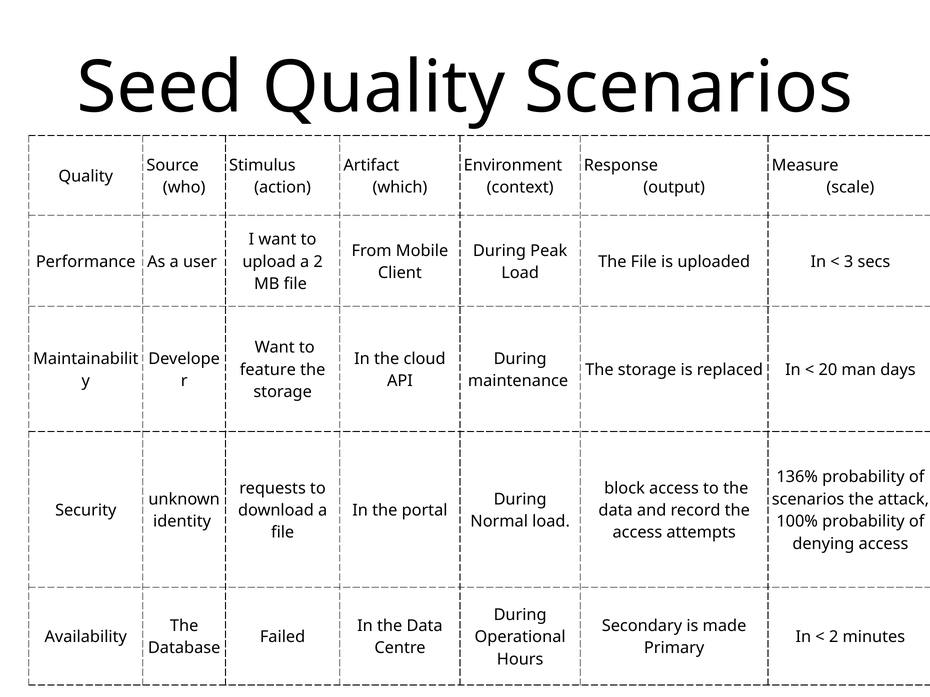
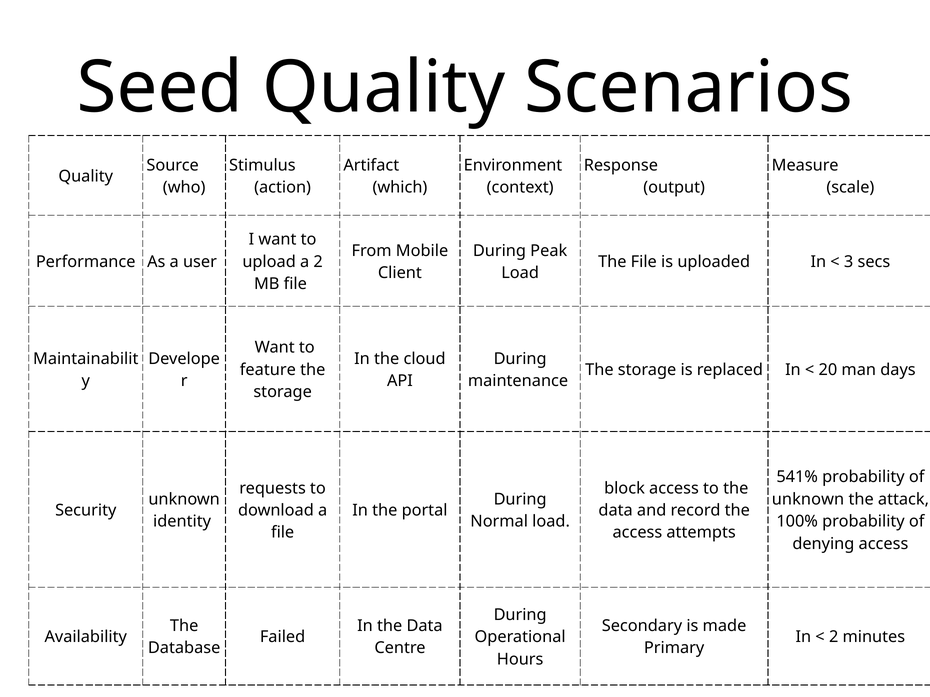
136%: 136% -> 541%
scenarios at (808, 500): scenarios -> unknown
